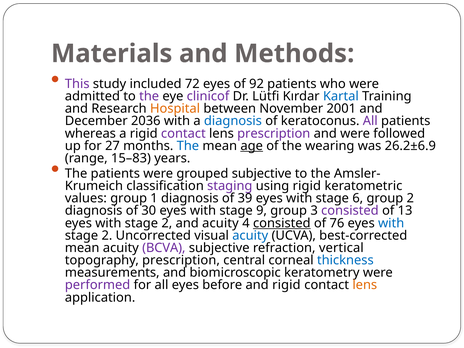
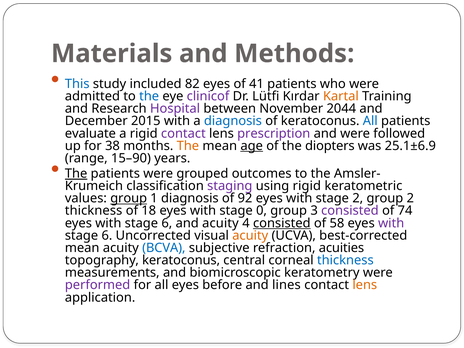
This colour: purple -> blue
72: 72 -> 82
92: 92 -> 41
the at (149, 96) colour: purple -> blue
Kartal colour: blue -> orange
Hospital colour: orange -> purple
2001: 2001 -> 2044
2036: 2036 -> 2015
All at (370, 121) colour: purple -> blue
whereas: whereas -> evaluate
27: 27 -> 38
The at (188, 146) colour: blue -> orange
wearing: wearing -> diopters
26.2±6.9: 26.2±6.9 -> 25.1±6.9
15–83: 15–83 -> 15–90
The at (76, 174) underline: none -> present
grouped subjective: subjective -> outcomes
group at (129, 198) underline: none -> present
39: 39 -> 92
stage 6: 6 -> 2
diagnosis at (94, 211): diagnosis -> thickness
30: 30 -> 18
9: 9 -> 0
13: 13 -> 74
2 at (167, 223): 2 -> 6
76: 76 -> 58
with at (391, 223) colour: blue -> purple
2 at (107, 236): 2 -> 6
acuity at (250, 236) colour: blue -> orange
BCVA colour: purple -> blue
vertical: vertical -> acuities
topography prescription: prescription -> keratoconus
and rigid: rigid -> lines
